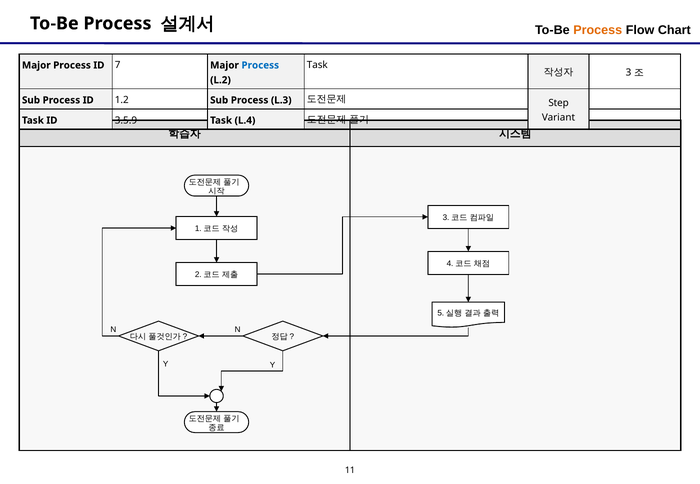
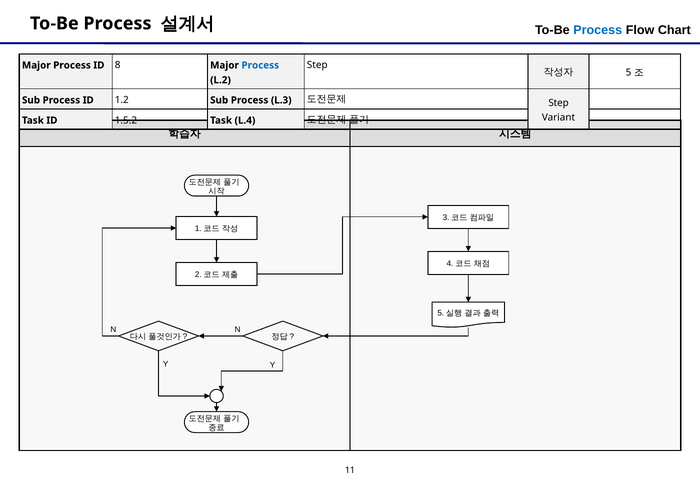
Process at (598, 30) colour: orange -> blue
Task at (317, 65): Task -> Step
7: 7 -> 8
3: 3 -> 5
3.5.9: 3.5.9 -> 1.5.2
